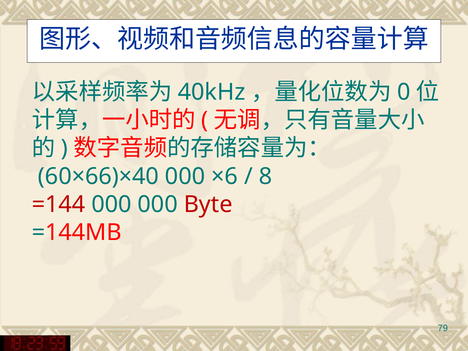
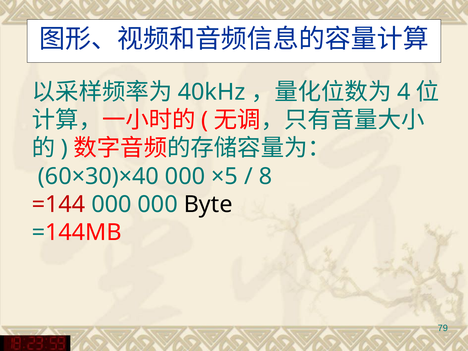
0: 0 -> 4
60×66)×40: 60×66)×40 -> 60×30)×40
×6: ×6 -> ×5
Byte colour: red -> black
